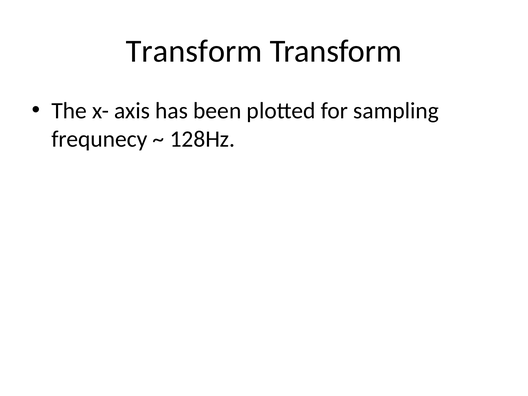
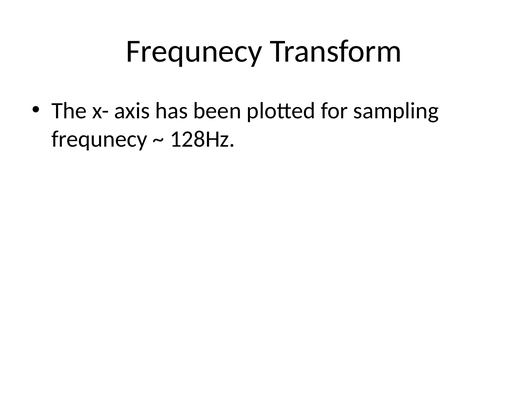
Transform at (194, 51): Transform -> Frequnecy
